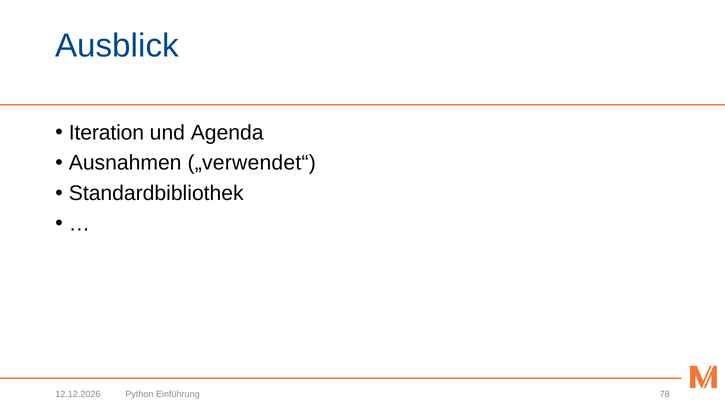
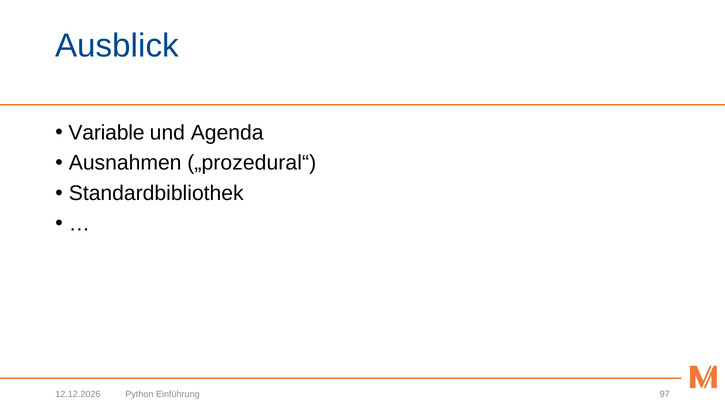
Iteration: Iteration -> Variable
„verwendet“: „verwendet“ -> „prozedural“
78: 78 -> 97
